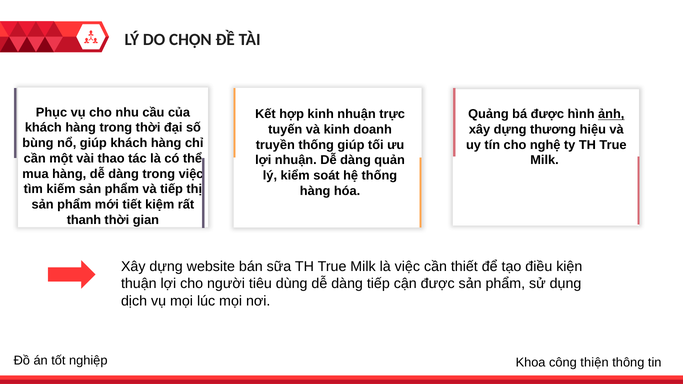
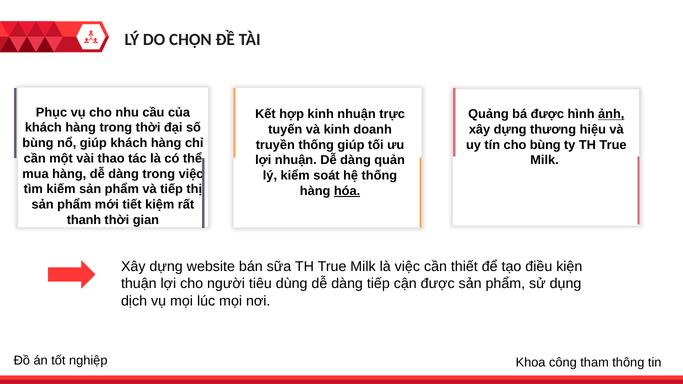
cho nghệ: nghệ -> bùng
hóa underline: none -> present
thiện: thiện -> tham
